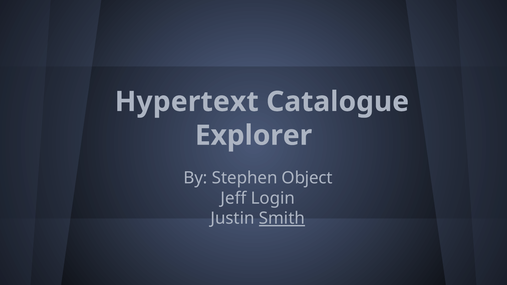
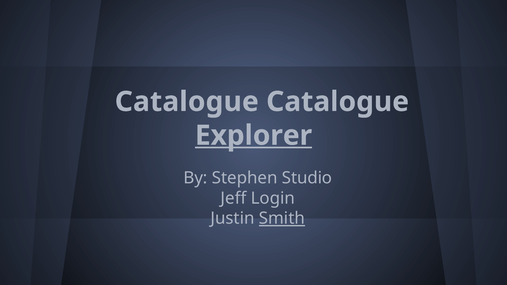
Hypertext at (187, 102): Hypertext -> Catalogue
Explorer underline: none -> present
Object: Object -> Studio
